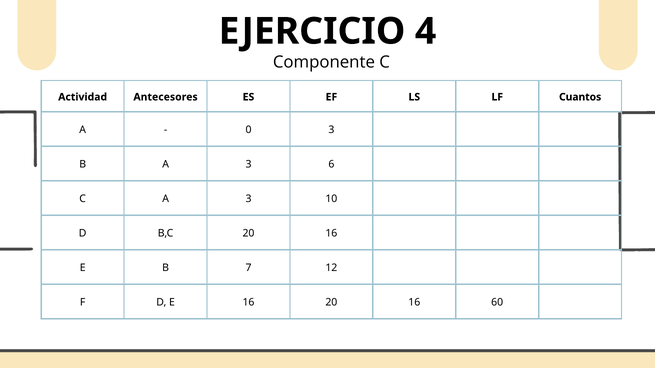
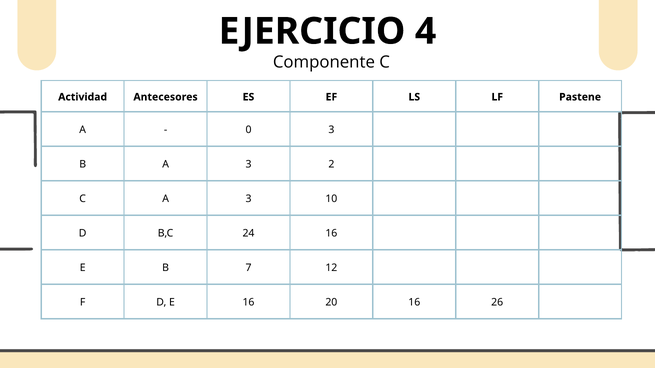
Cuantos: Cuantos -> Pastene
6: 6 -> 2
B,C 20: 20 -> 24
60: 60 -> 26
